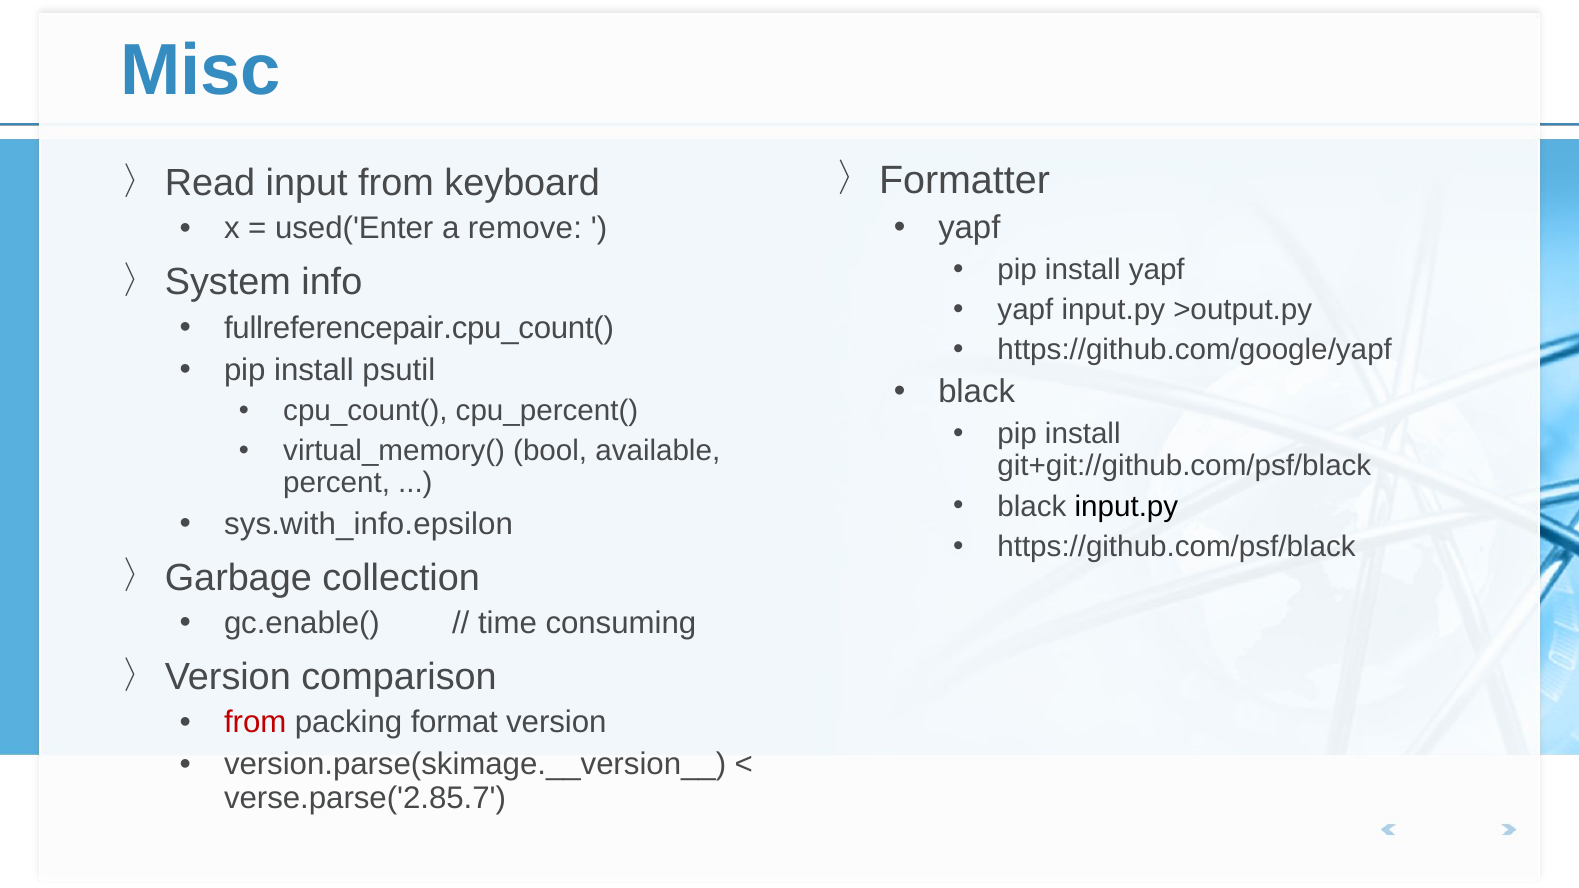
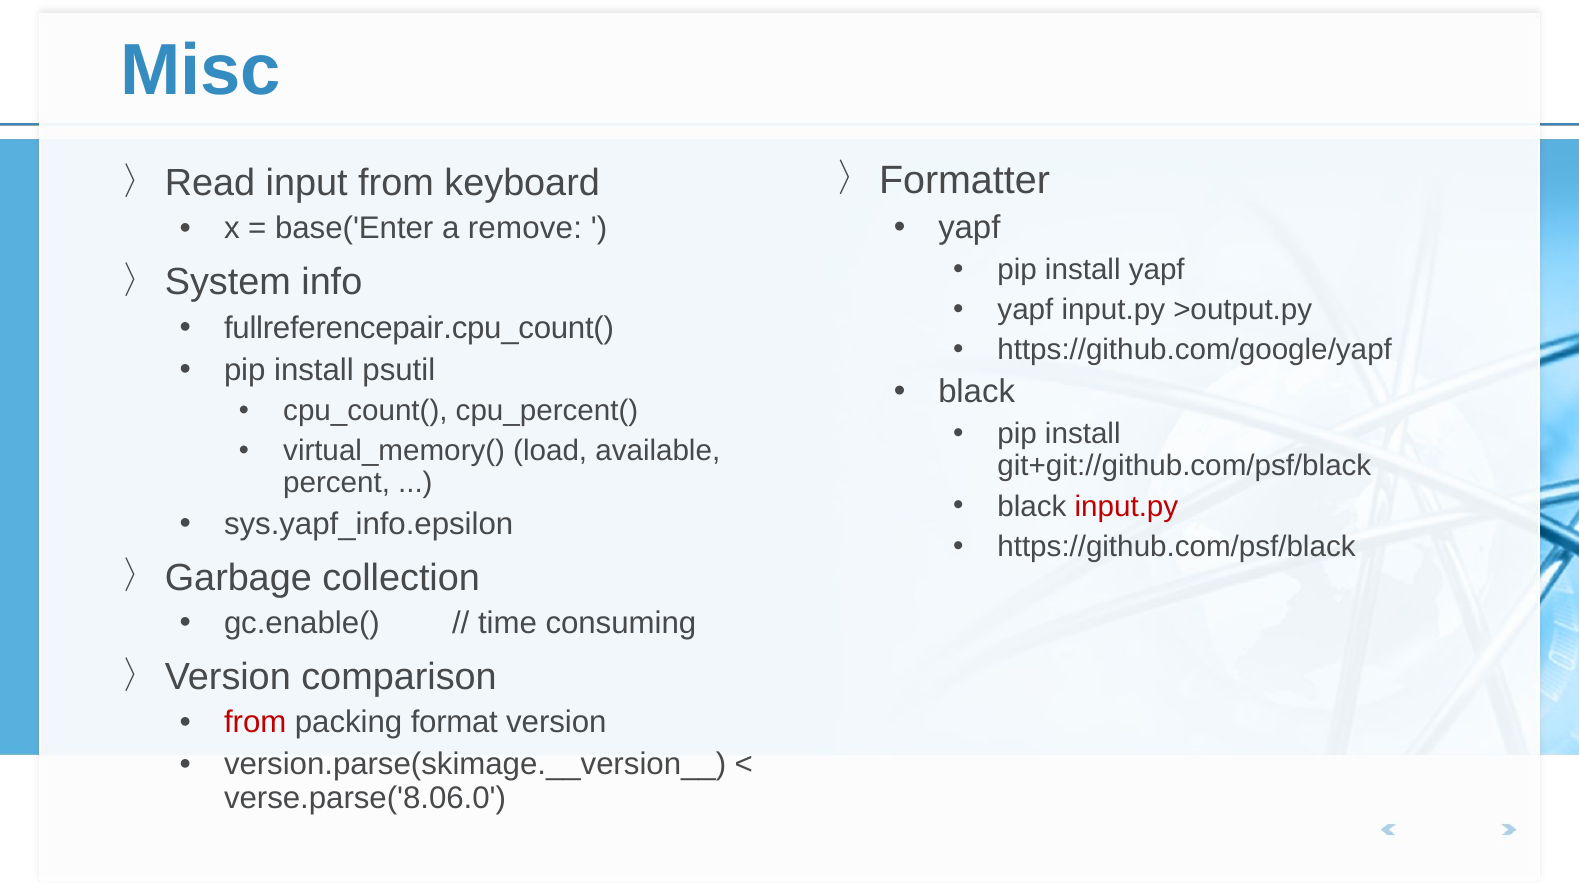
used('Enter: used('Enter -> base('Enter
bool: bool -> load
input.py at (1126, 506) colour: black -> red
sys.with_info.epsilon: sys.with_info.epsilon -> sys.yapf_info.epsilon
verse.parse('2.85.7: verse.parse('2.85.7 -> verse.parse('8.06.0
